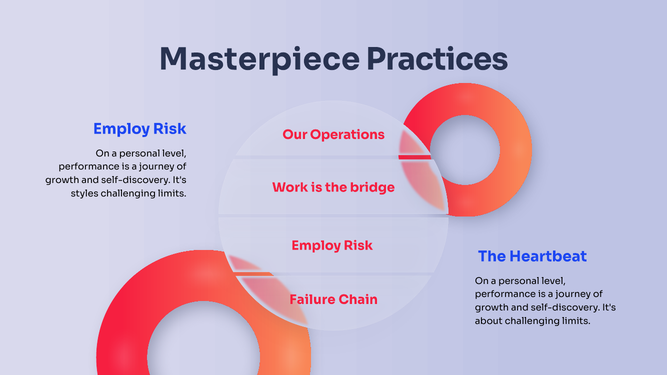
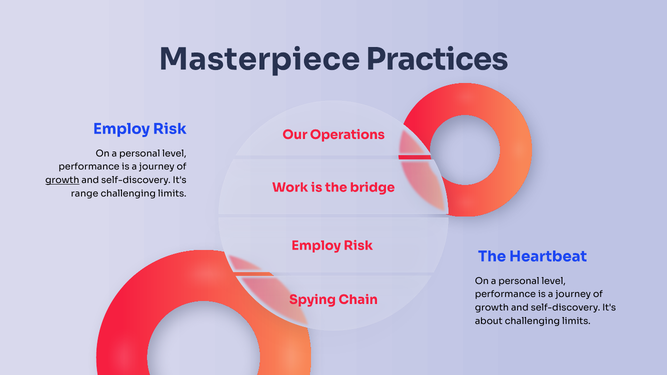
growth at (62, 180) underline: none -> present
styles: styles -> range
Failure: Failure -> Spying
